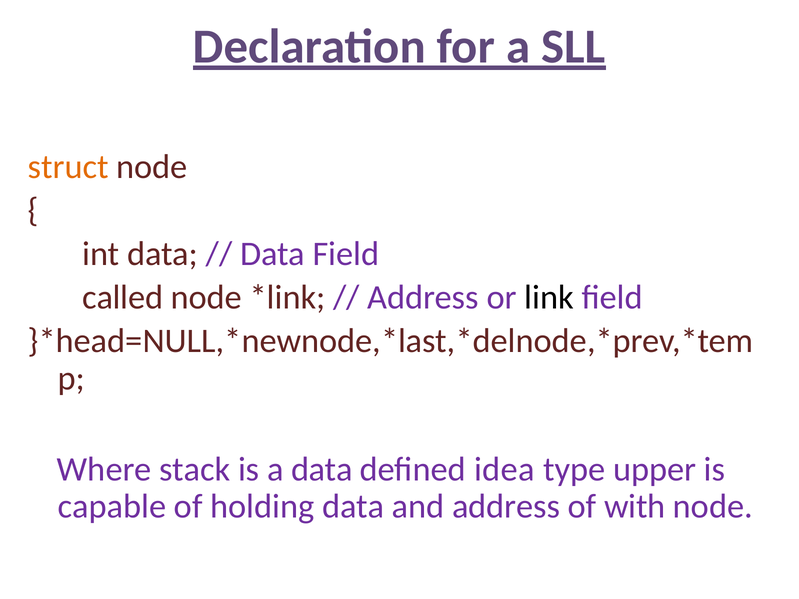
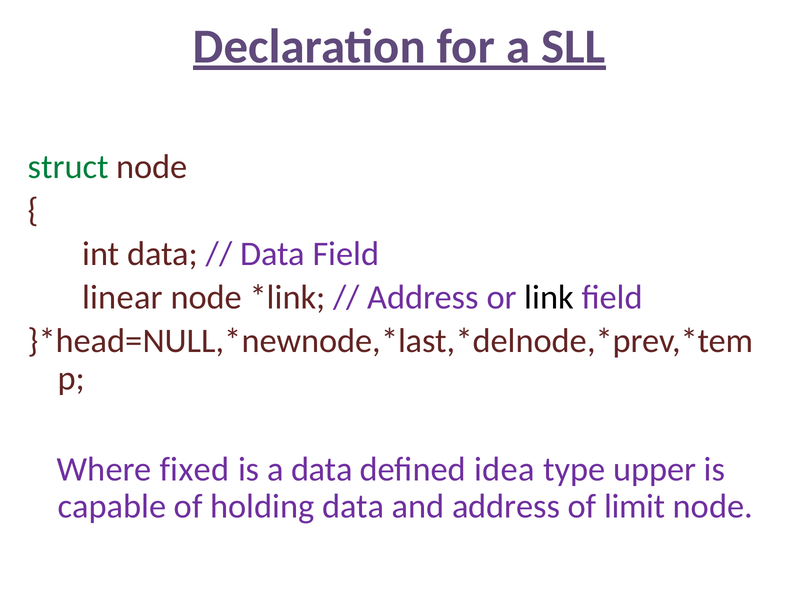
struct colour: orange -> green
called: called -> linear
stack: stack -> fixed
with: with -> limit
